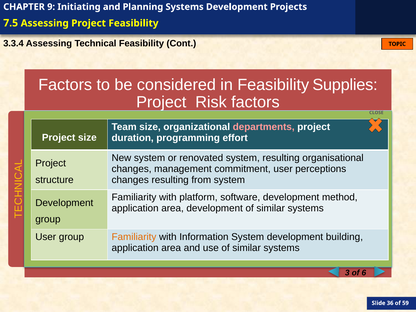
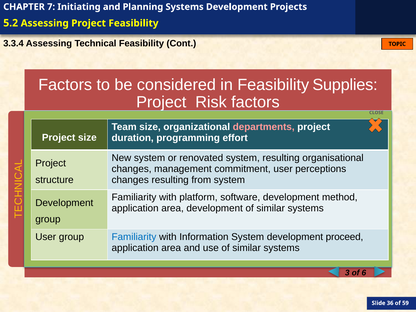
9: 9 -> 7
7.5: 7.5 -> 5.2
Familiarity at (134, 237) colour: orange -> blue
building: building -> proceed
